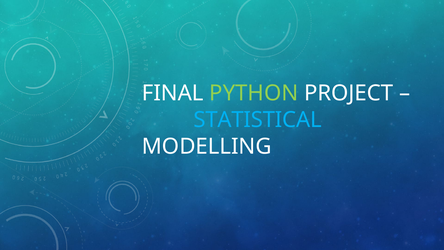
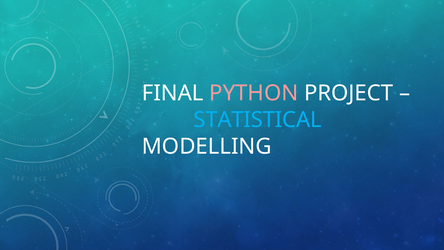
PYTHON colour: light green -> pink
